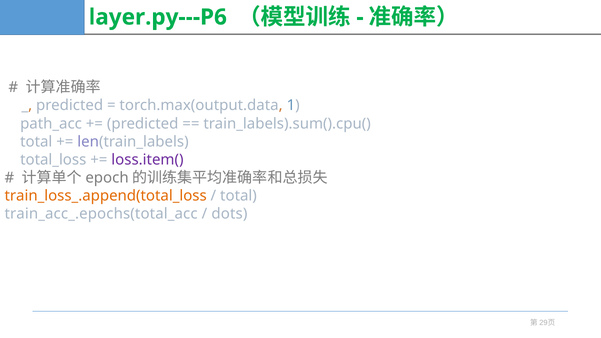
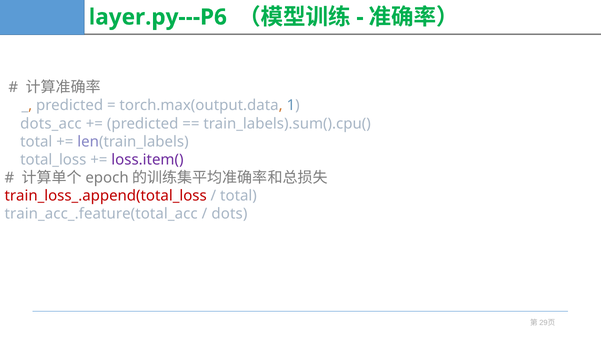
path_acc: path_acc -> dots_acc
train_loss_.append(total_loss colour: orange -> red
train_acc_.epochs(total_acc: train_acc_.epochs(total_acc -> train_acc_.feature(total_acc
